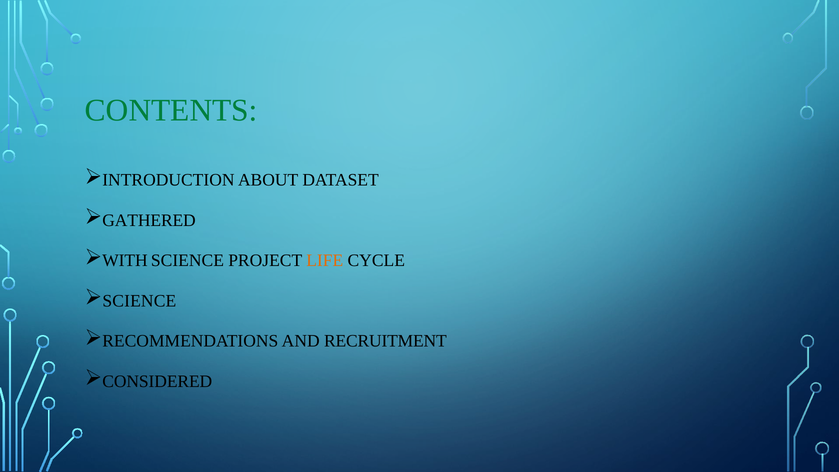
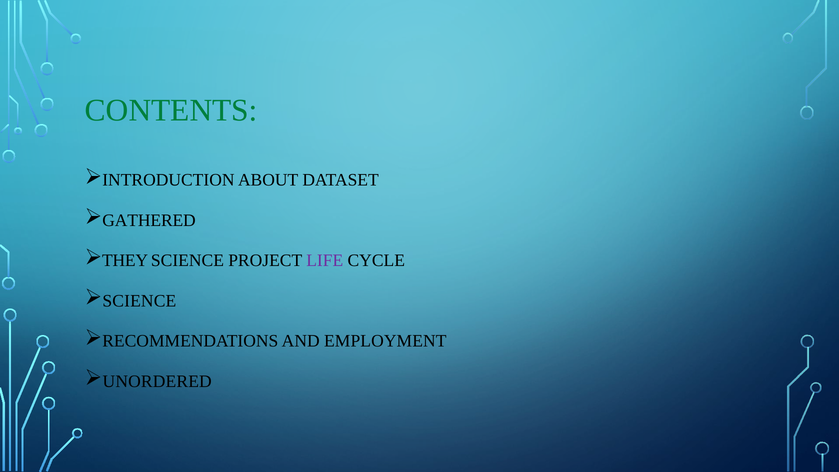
WITH: WITH -> THEY
LIFE colour: orange -> purple
RECRUITMENT: RECRUITMENT -> EMPLOYMENT
CONSIDERED: CONSIDERED -> UNORDERED
